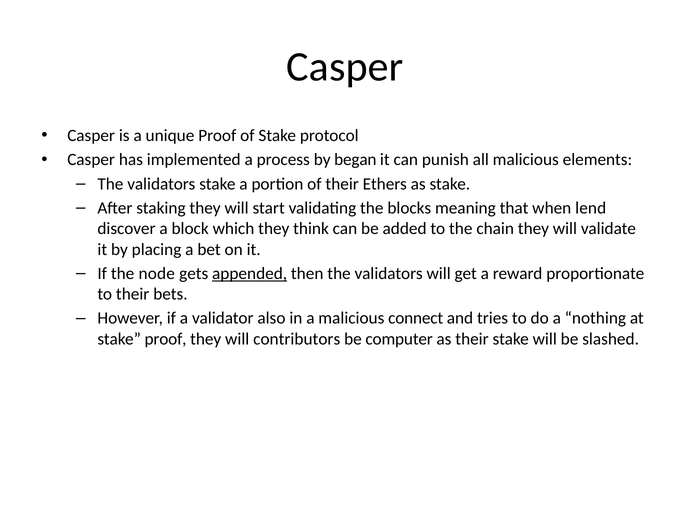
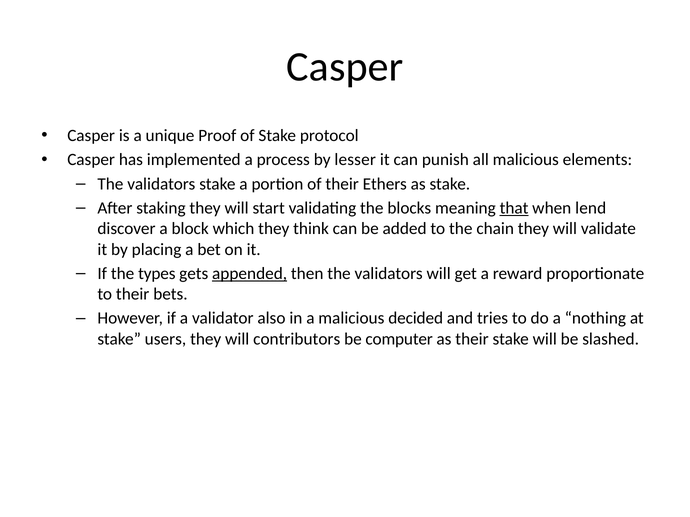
began: began -> lesser
that underline: none -> present
node: node -> types
connect: connect -> decided
stake proof: proof -> users
